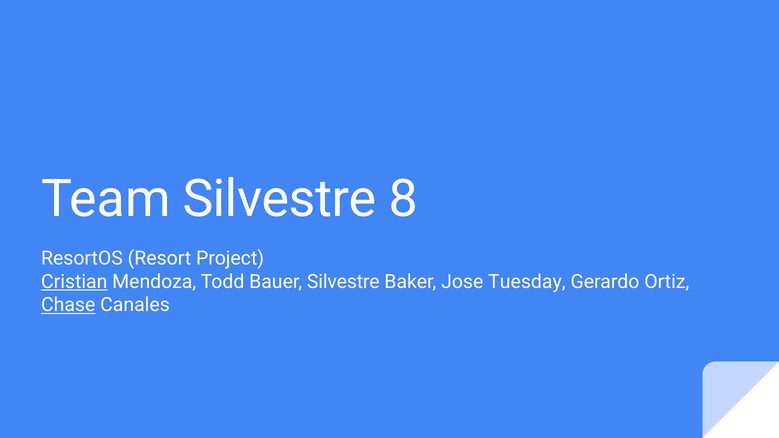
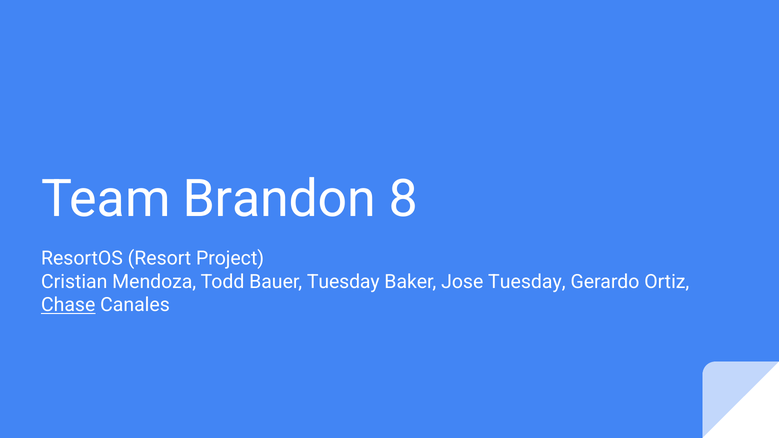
Team Silvestre: Silvestre -> Brandon
Cristian underline: present -> none
Bauer Silvestre: Silvestre -> Tuesday
